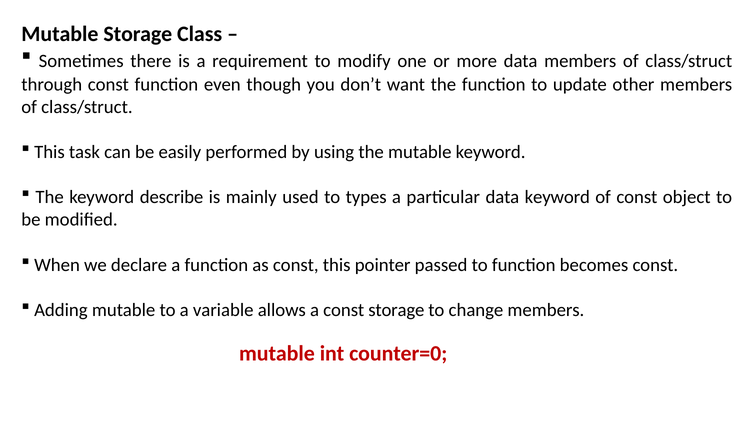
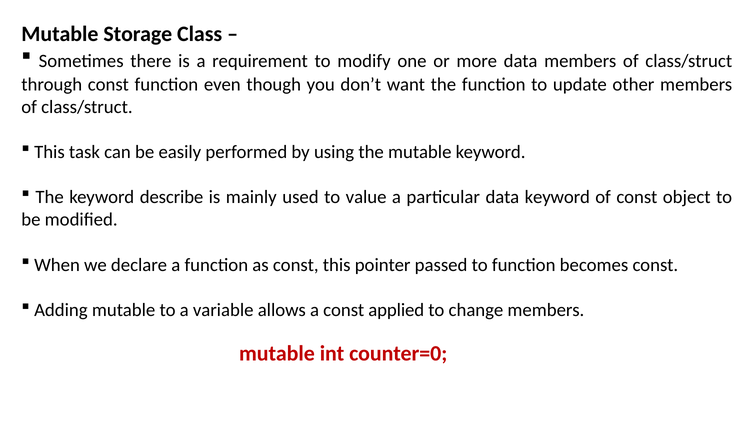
types: types -> value
const storage: storage -> applied
